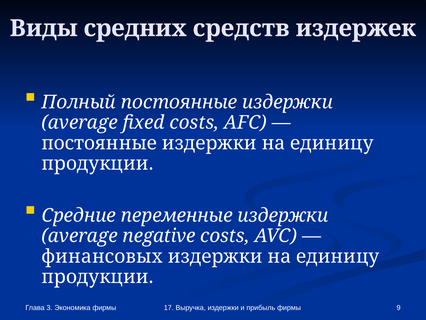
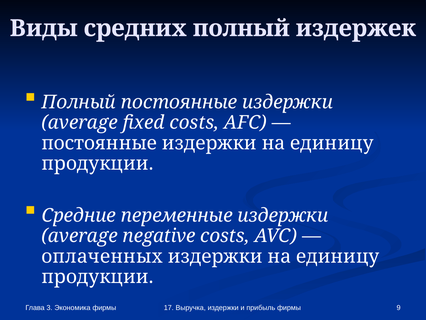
средних средств: средств -> полный
финансовых: финансовых -> оплаченных
